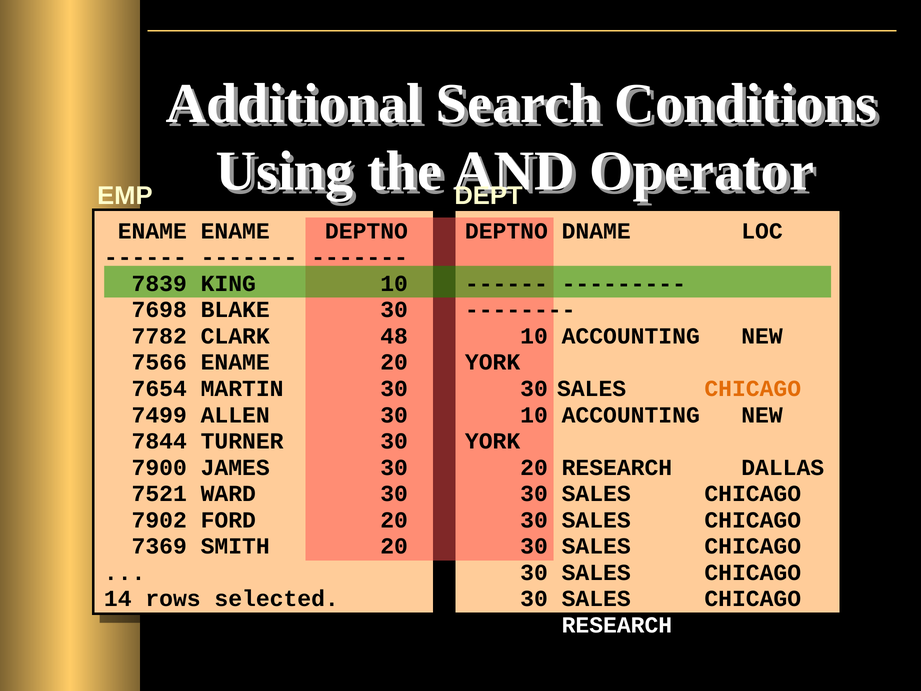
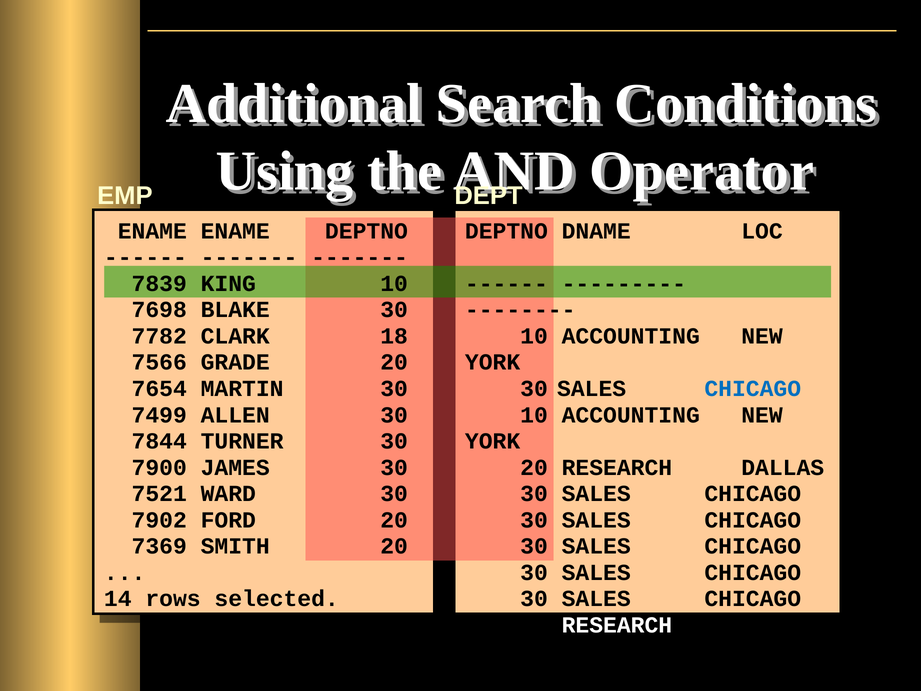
48: 48 -> 18
7566 ENAME: ENAME -> GRADE
CHICAGO at (753, 389) colour: orange -> blue
